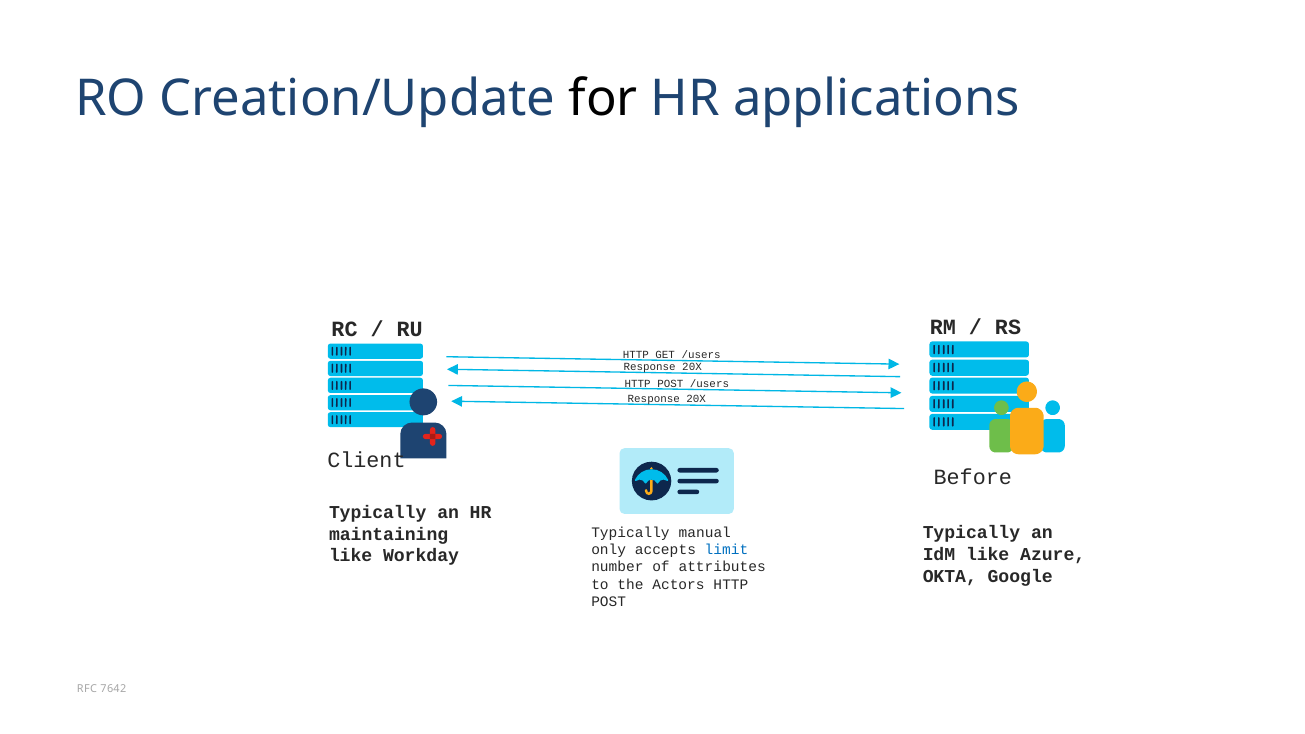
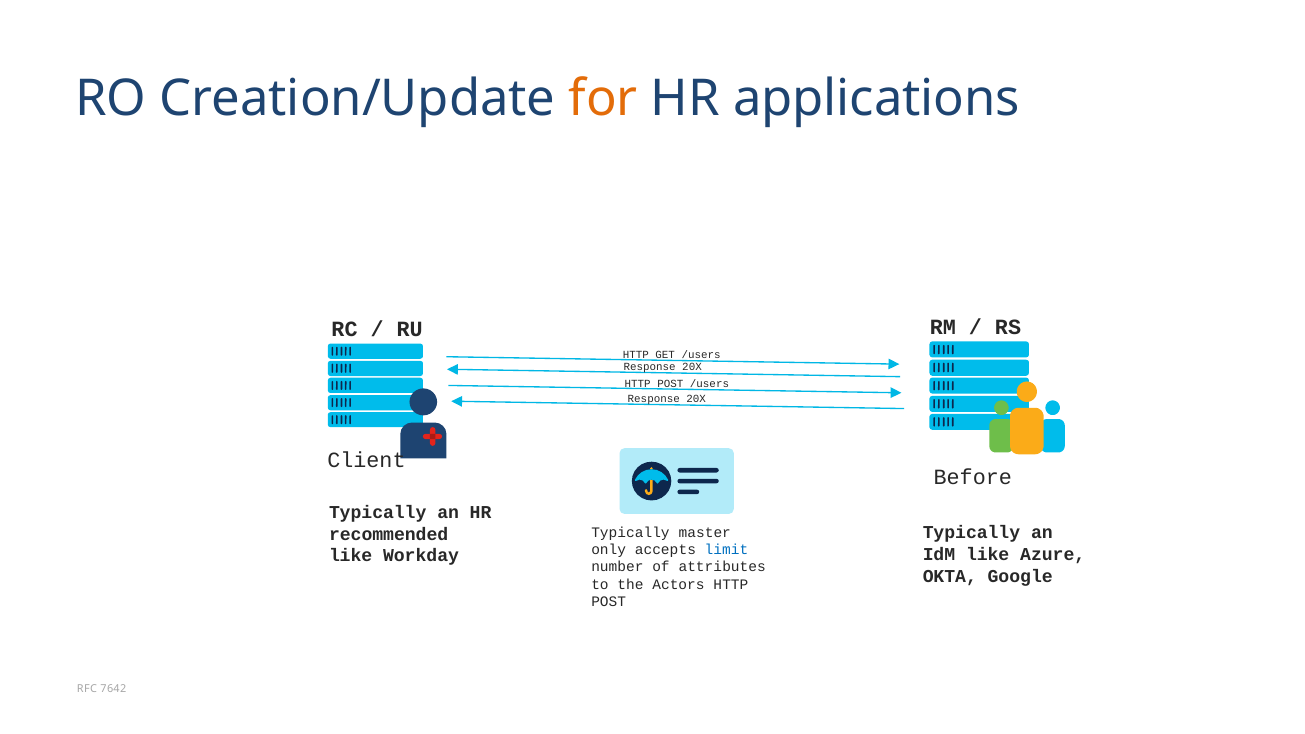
for colour: black -> orange
manual: manual -> master
maintaining: maintaining -> recommended
